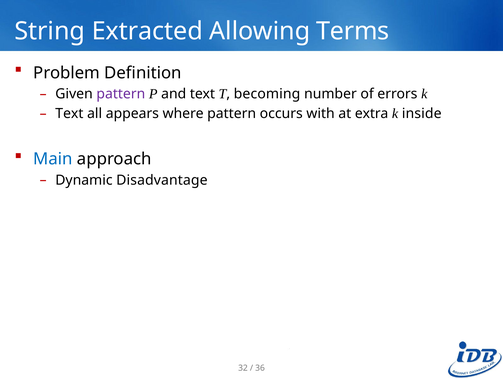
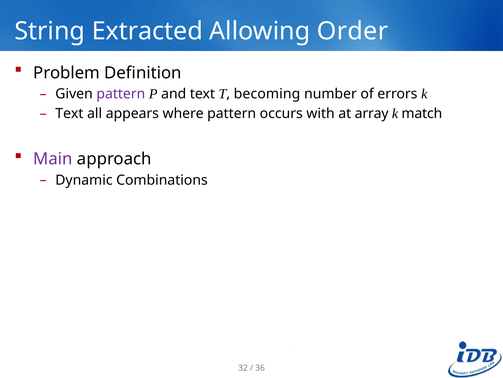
Terms: Terms -> Order
extra: extra -> array
inside: inside -> match
Main colour: blue -> purple
Disadvantage: Disadvantage -> Combinations
